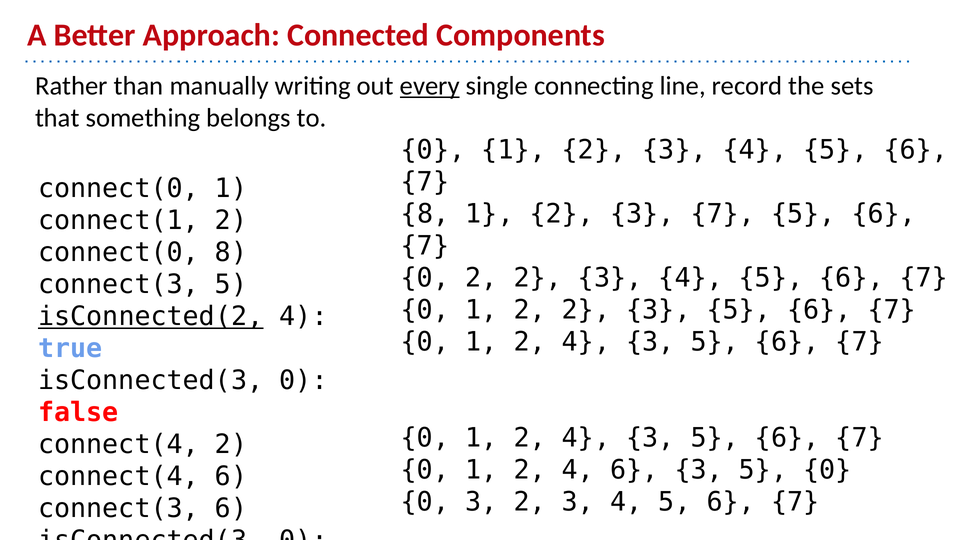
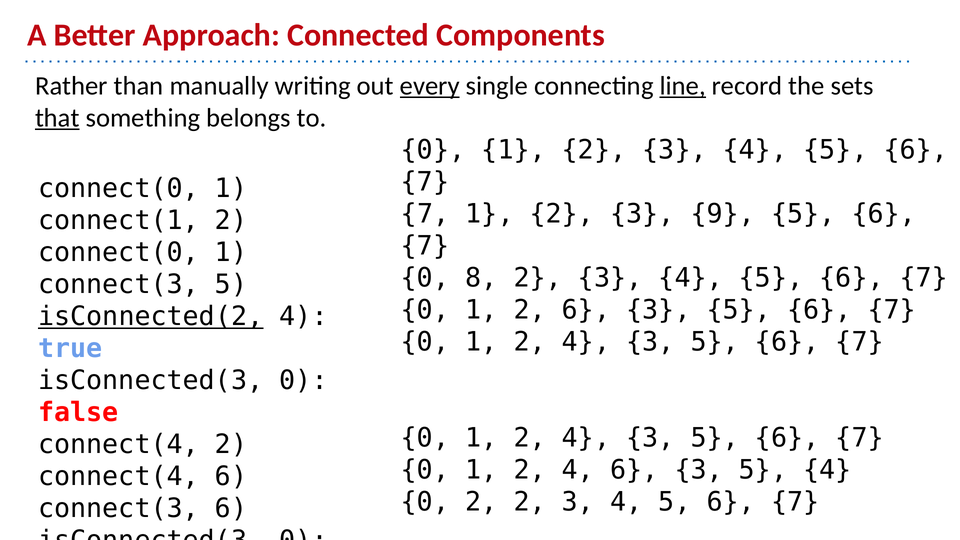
line underline: none -> present
that underline: none -> present
8 at (425, 214): 8 -> 7
3 7: 7 -> 9
8 at (231, 253): 8 -> 1
0 2: 2 -> 8
1 2 2: 2 -> 6
5 0: 0 -> 4
0 3: 3 -> 2
